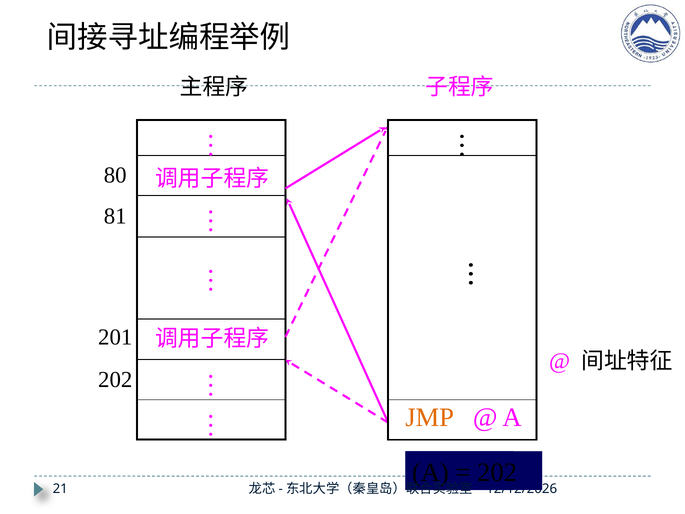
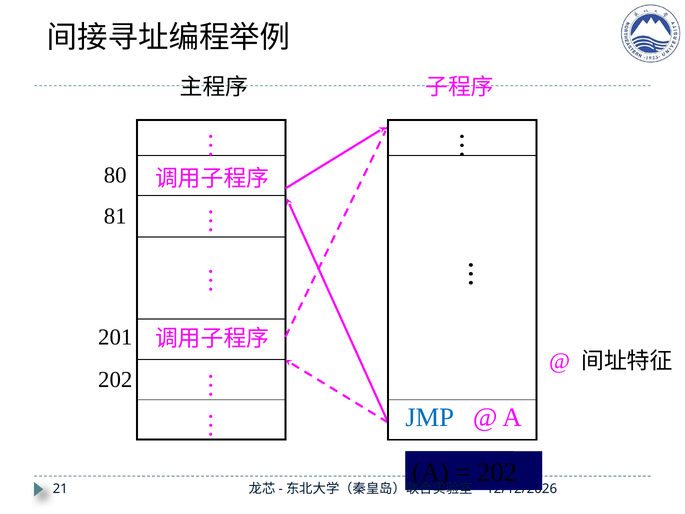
JMP colour: orange -> blue
